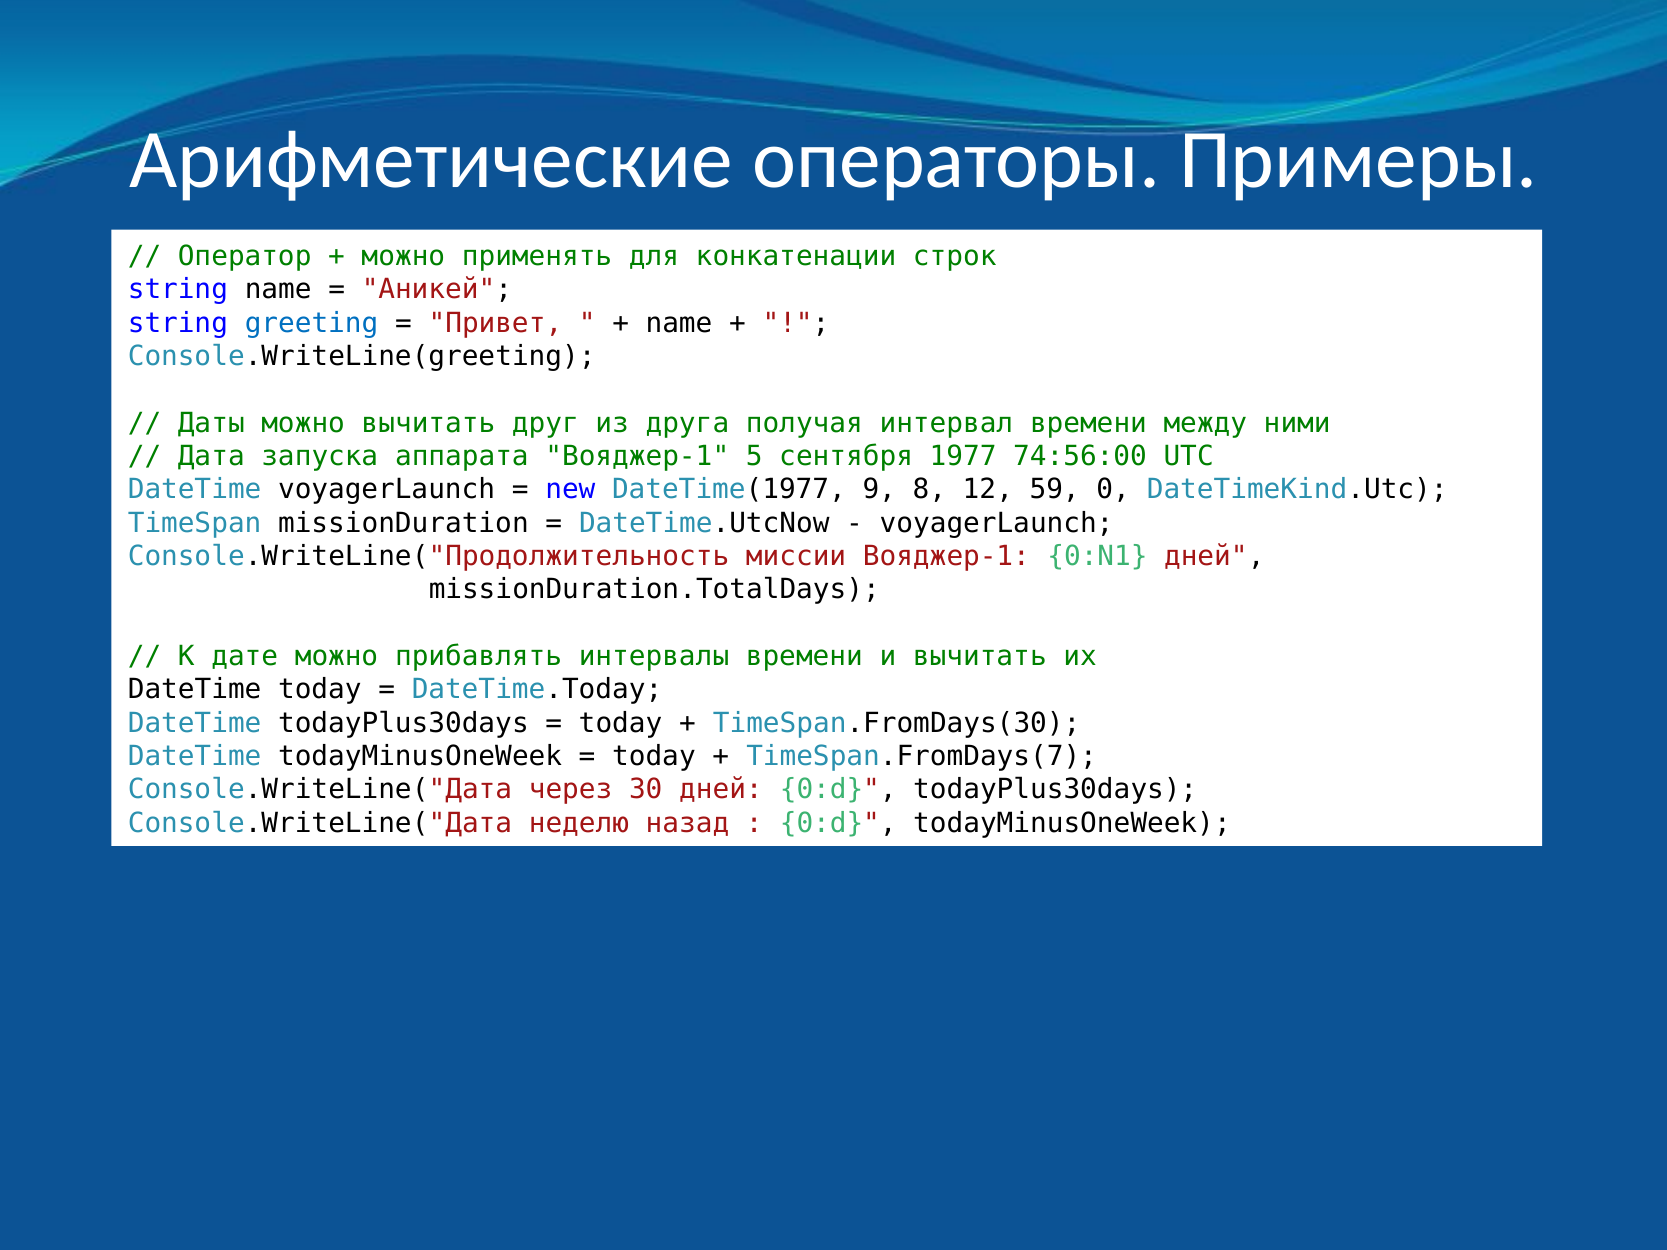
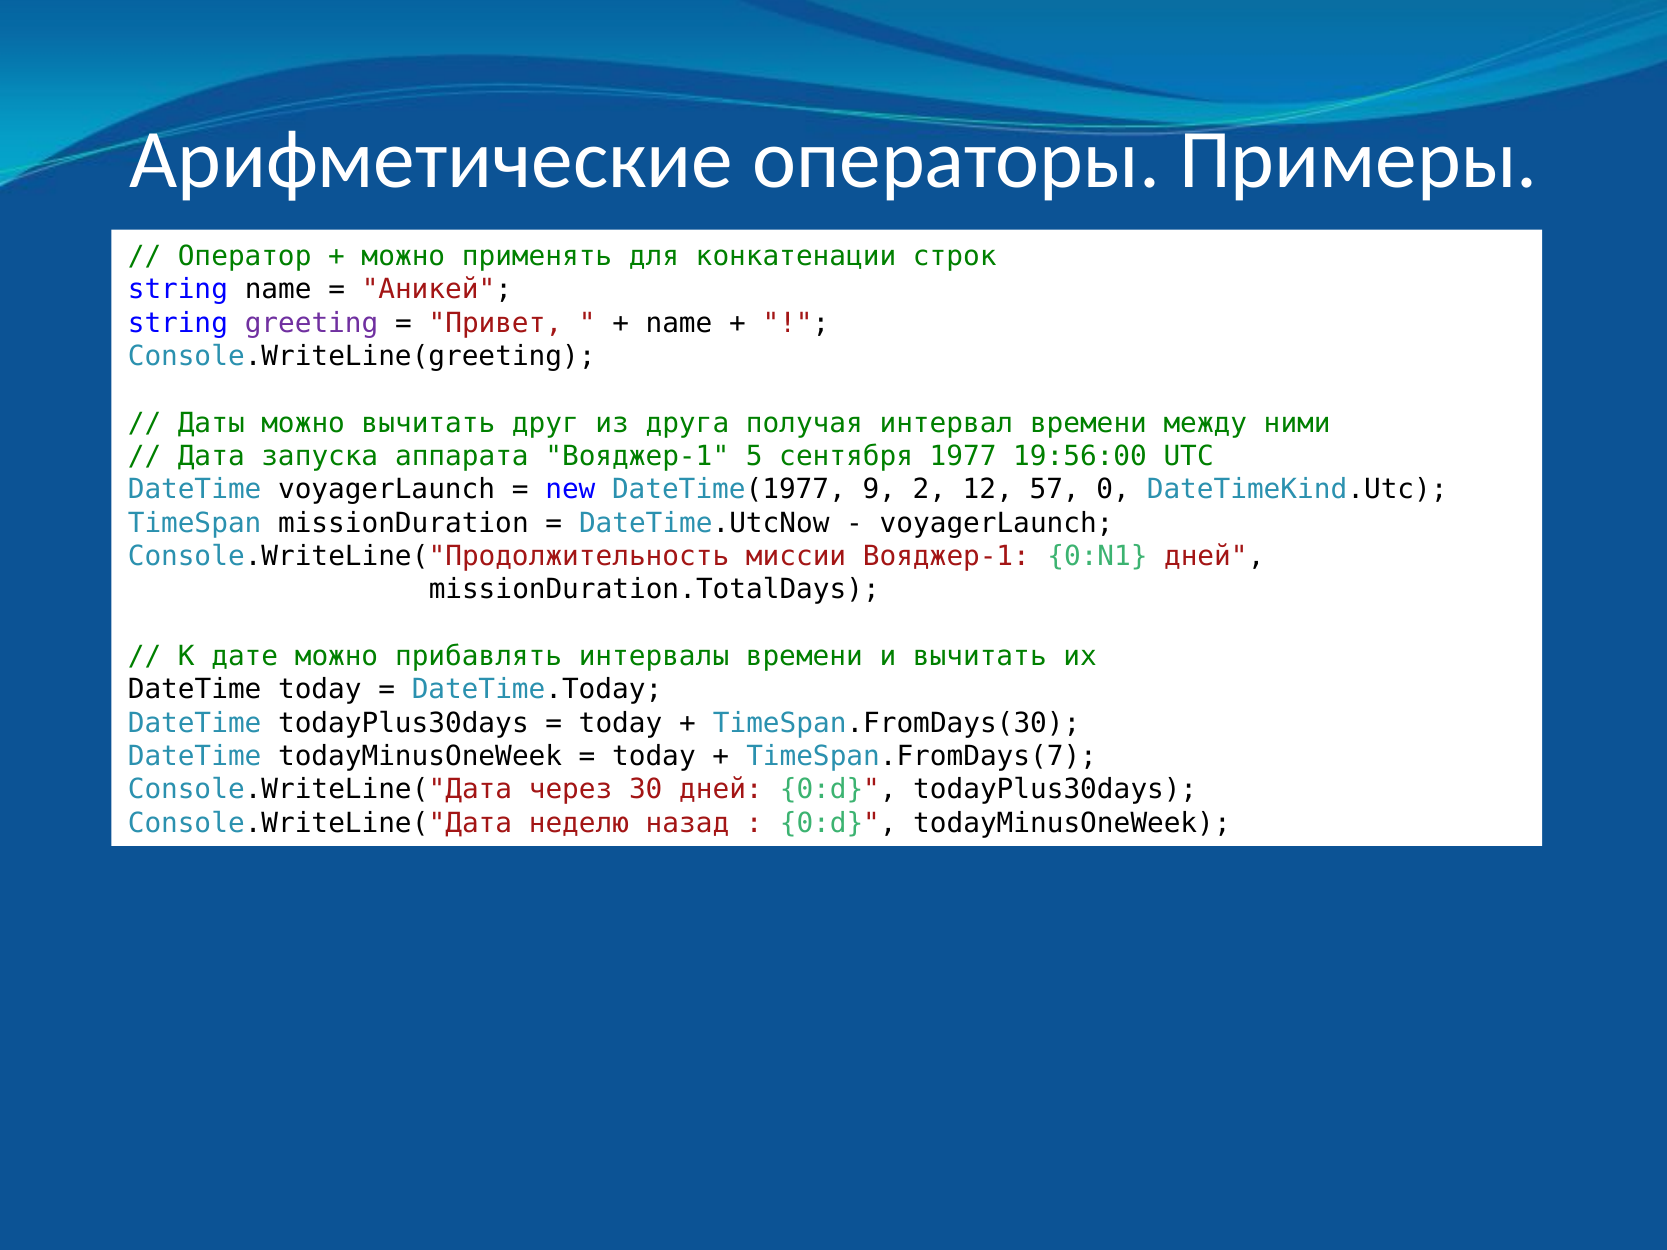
greeting colour: blue -> purple
74:56:00: 74:56:00 -> 19:56:00
8: 8 -> 2
59: 59 -> 57
